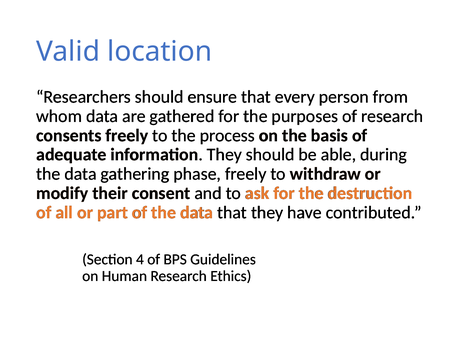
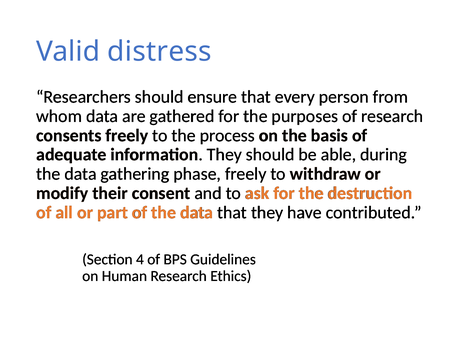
location: location -> distress
